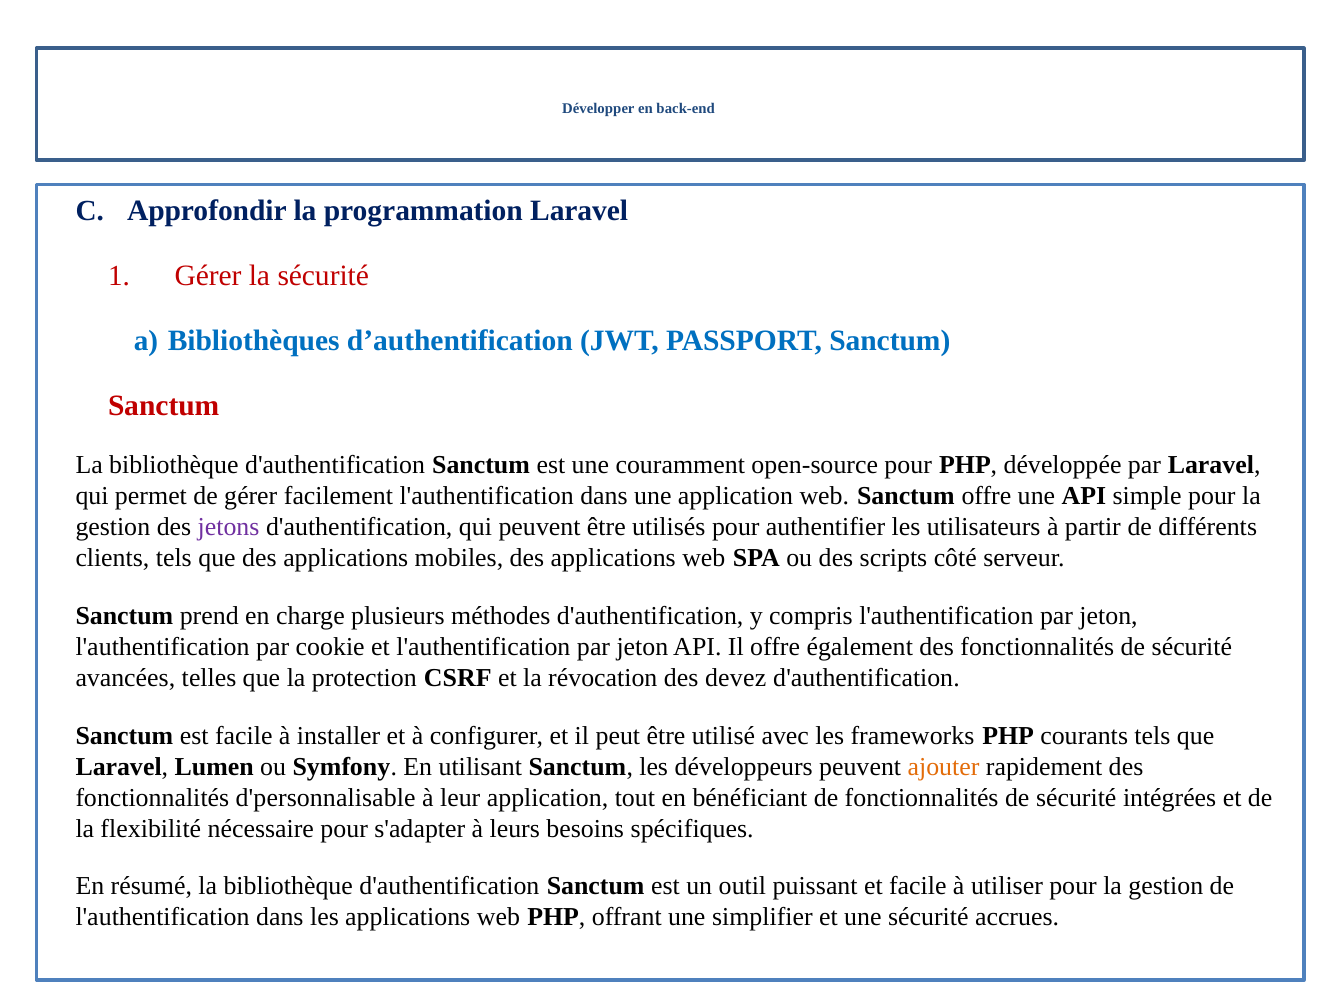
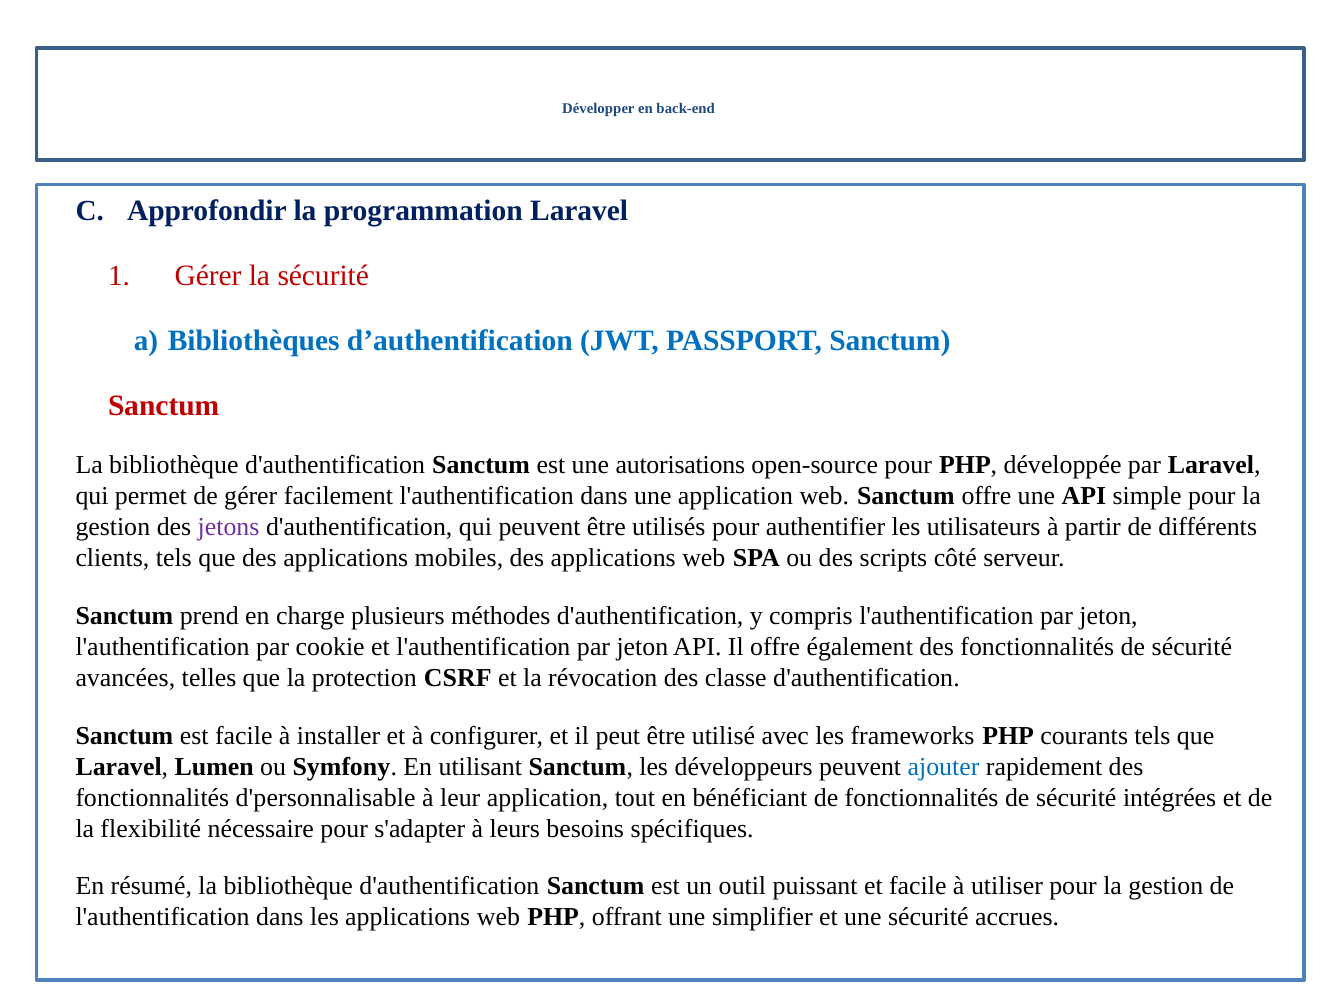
couramment: couramment -> autorisations
devez: devez -> classe
ajouter colour: orange -> blue
